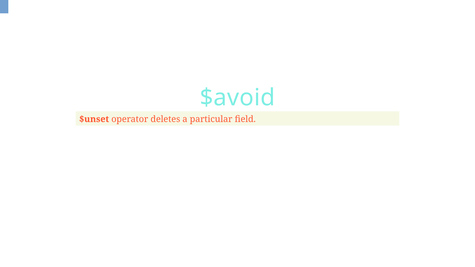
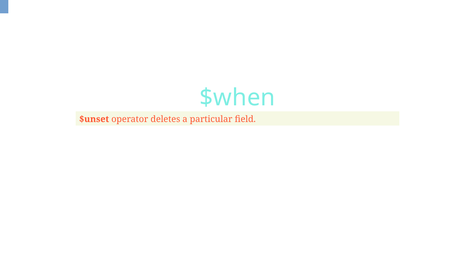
$avoid: $avoid -> $when
